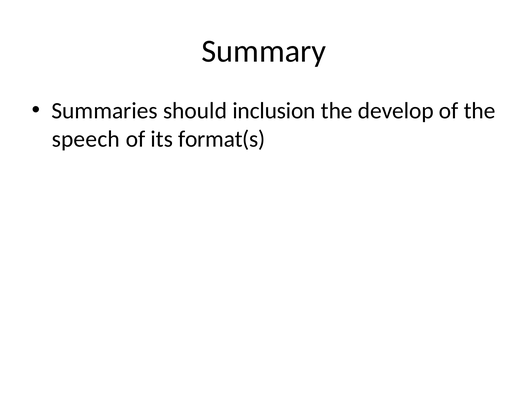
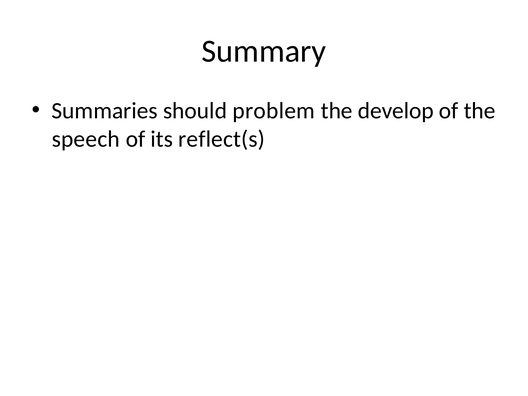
inclusion: inclusion -> problem
format(s: format(s -> reflect(s
